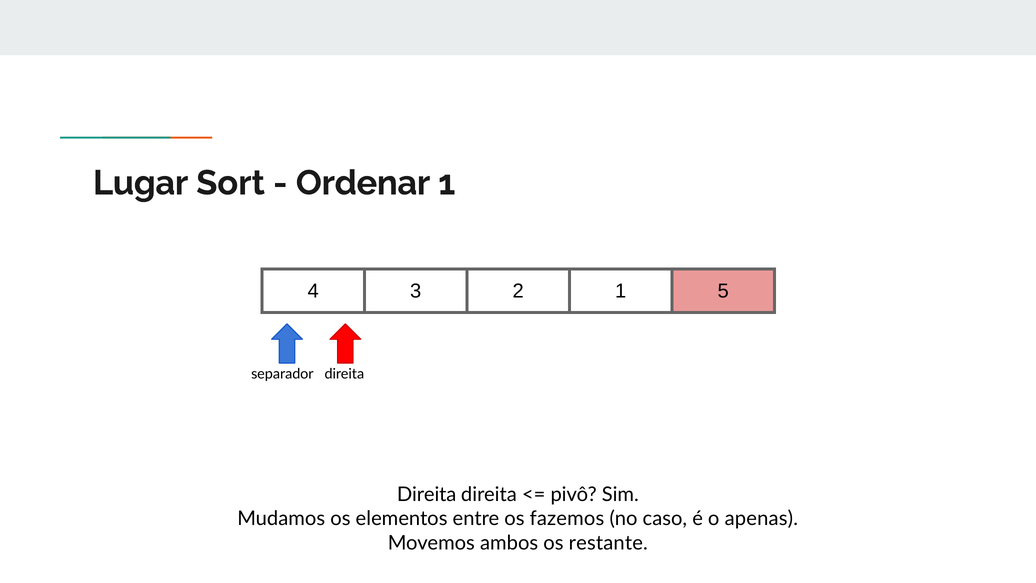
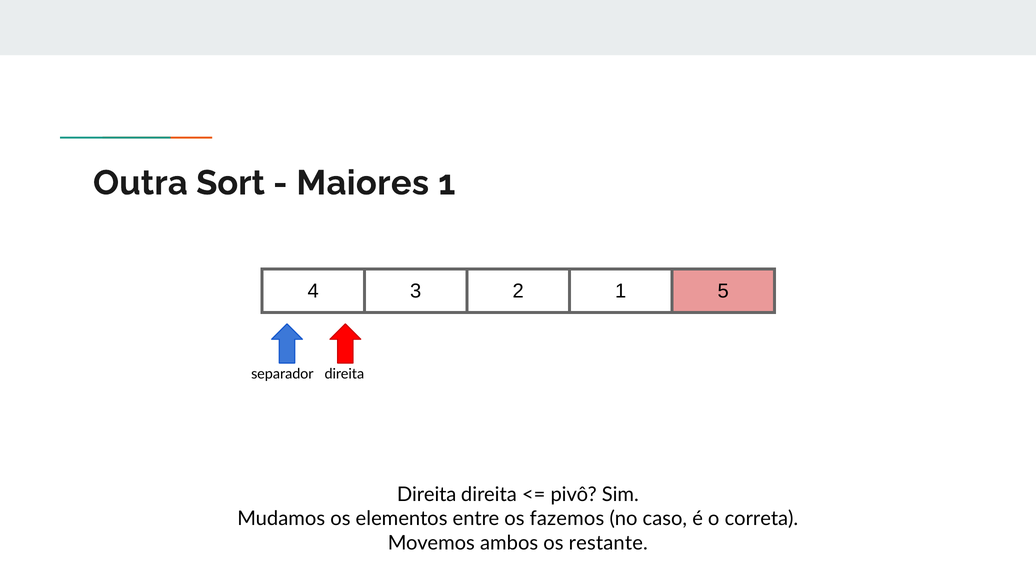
Lugar: Lugar -> Outra
Ordenar: Ordenar -> Maiores
apenas: apenas -> correta
